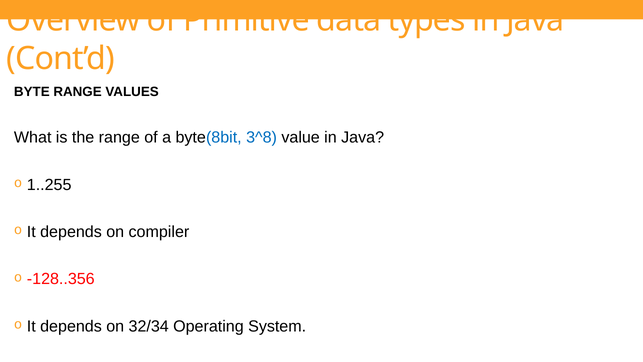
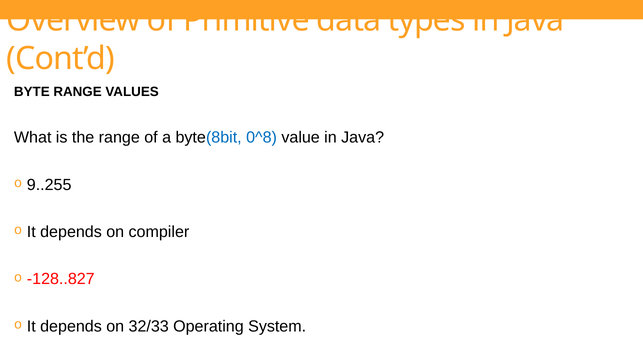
3^8: 3^8 -> 0^8
1..255: 1..255 -> 9..255
-128..356: -128..356 -> -128..827
32/34: 32/34 -> 32/33
